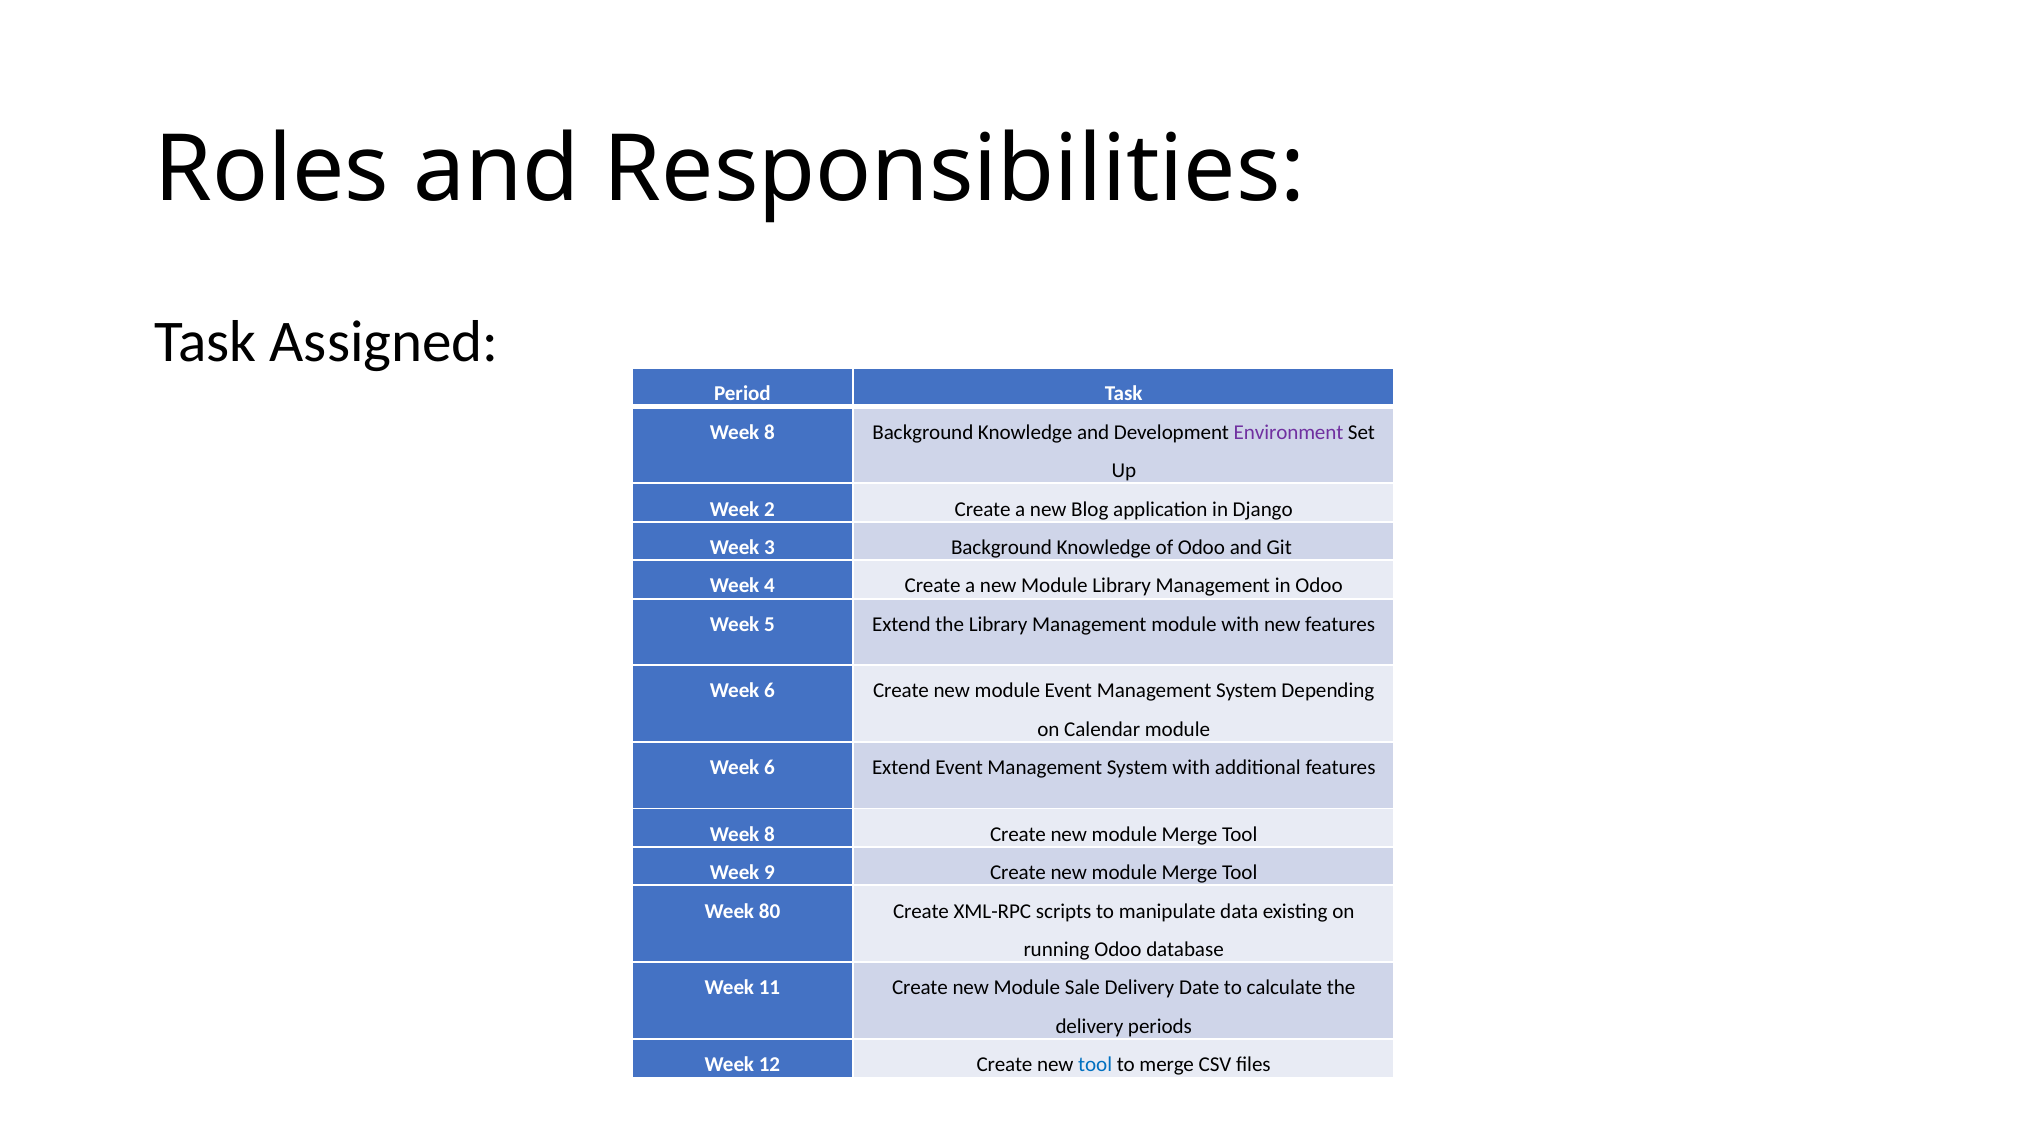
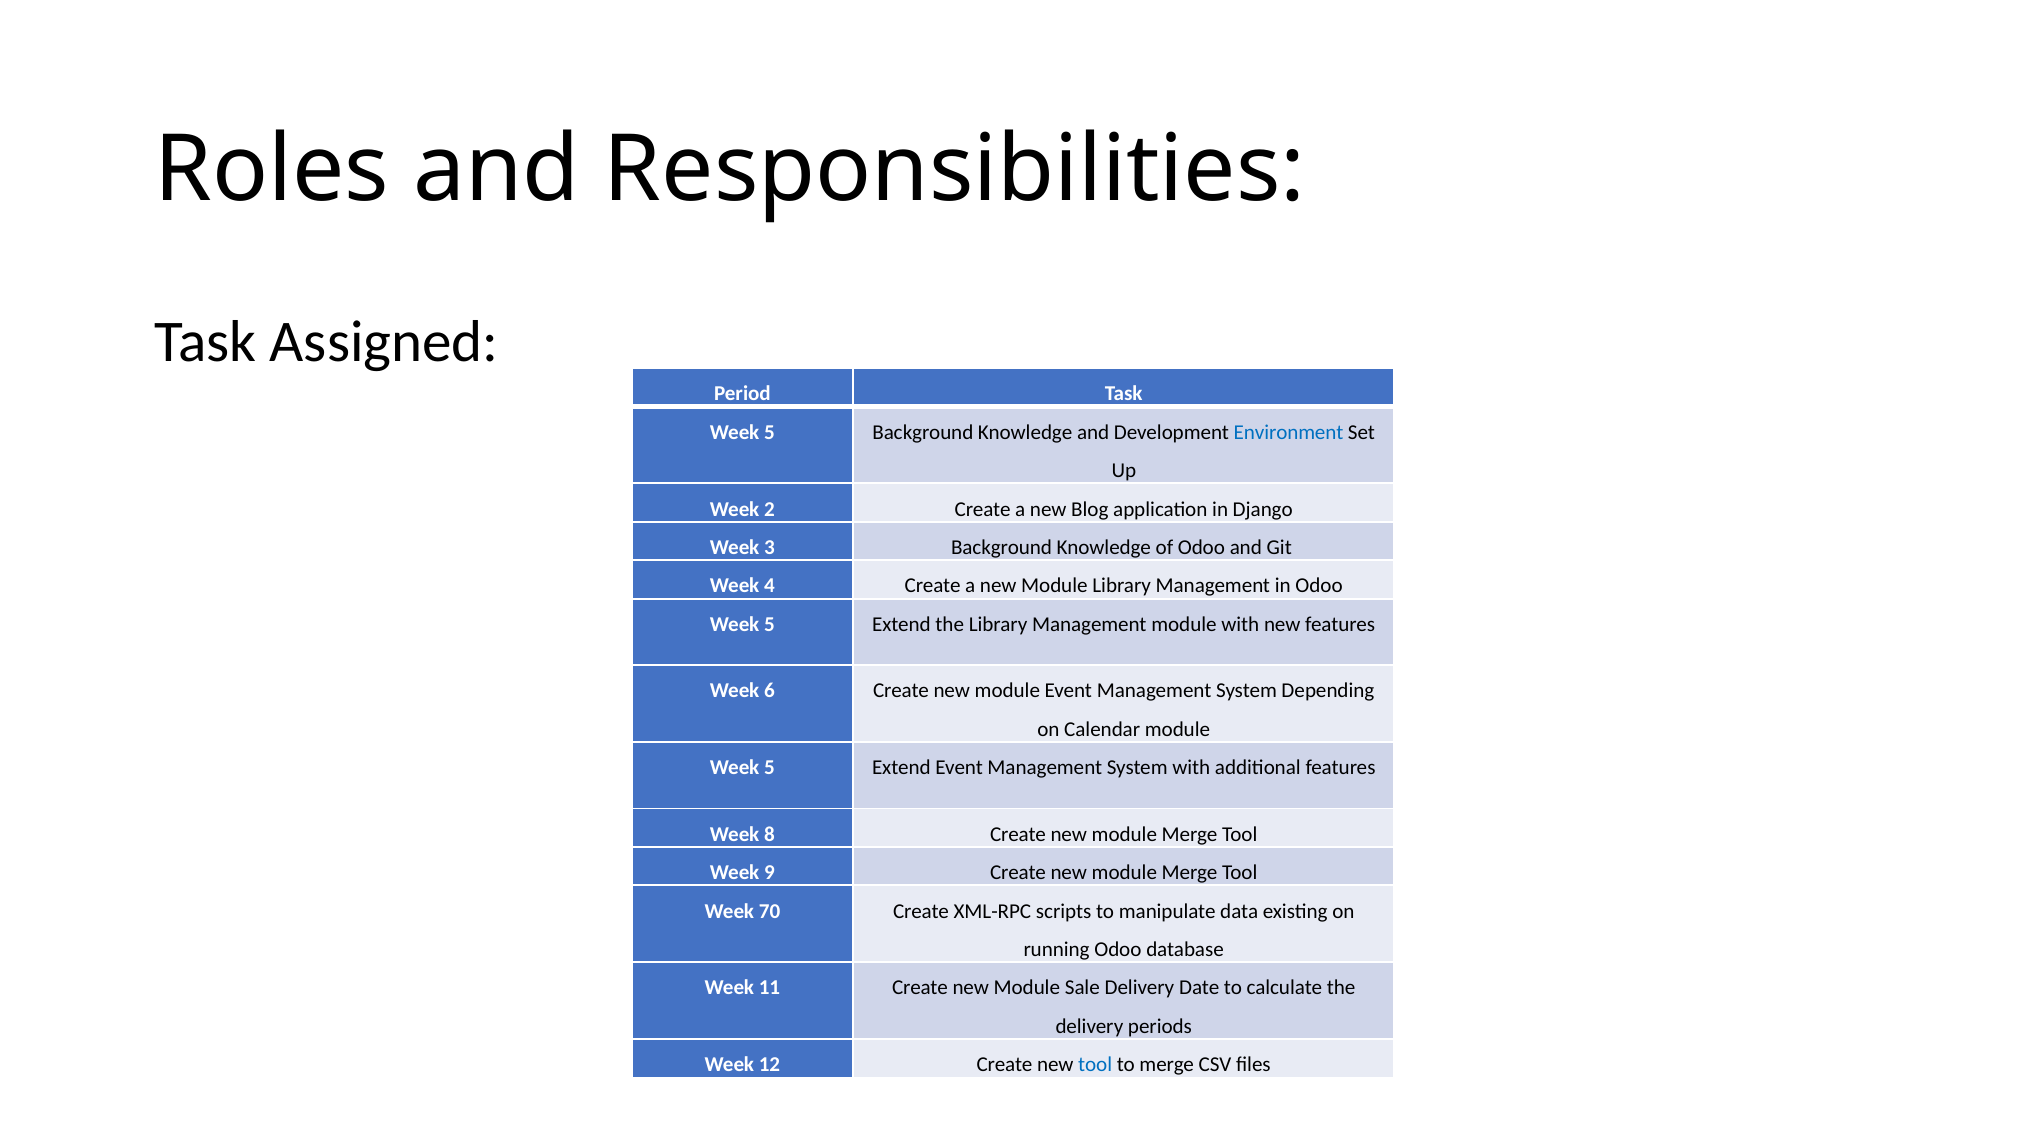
8 at (769, 432): 8 -> 5
Environment colour: purple -> blue
6 at (769, 768): 6 -> 5
80: 80 -> 70
